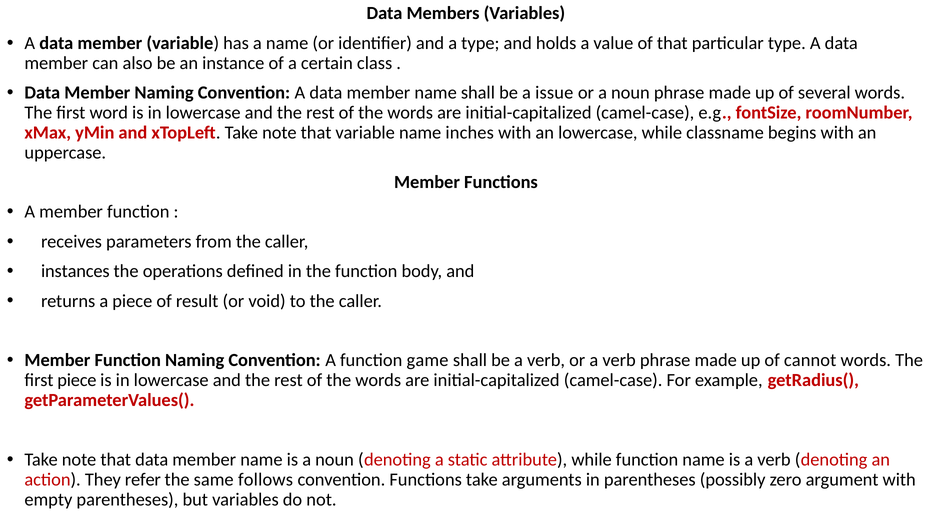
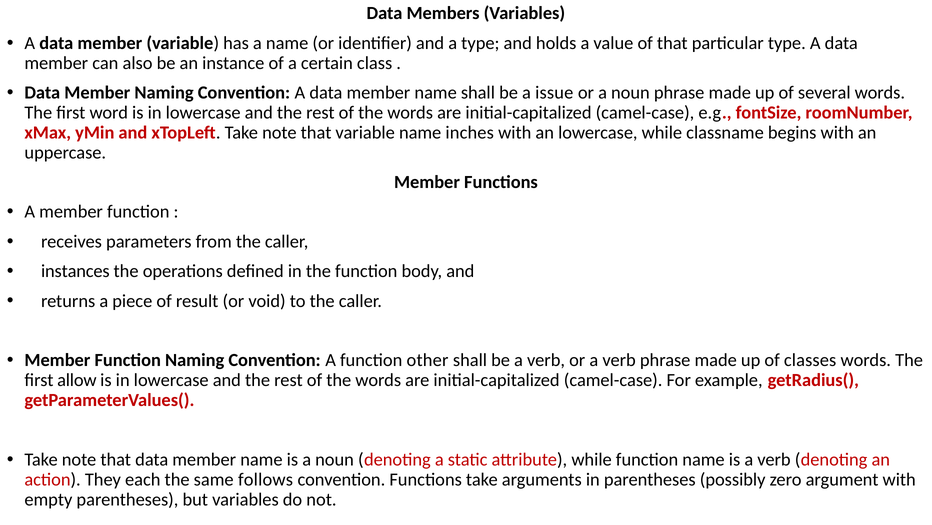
game: game -> other
cannot: cannot -> classes
first piece: piece -> allow
refer: refer -> each
